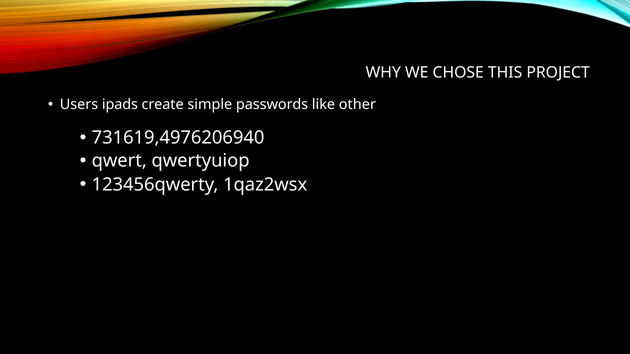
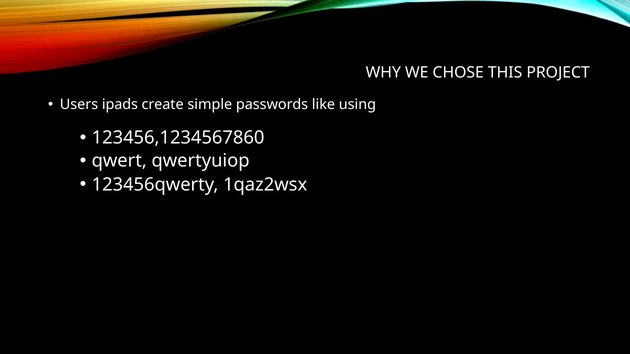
other: other -> using
731619,4976206940: 731619,4976206940 -> 123456,1234567860
